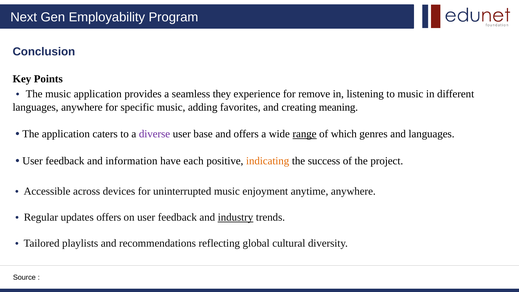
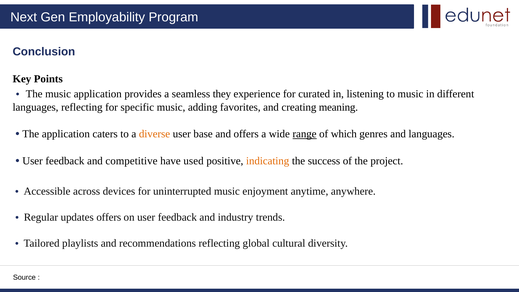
remove: remove -> curated
languages anywhere: anywhere -> reflecting
diverse colour: purple -> orange
information: information -> competitive
each: each -> used
industry underline: present -> none
